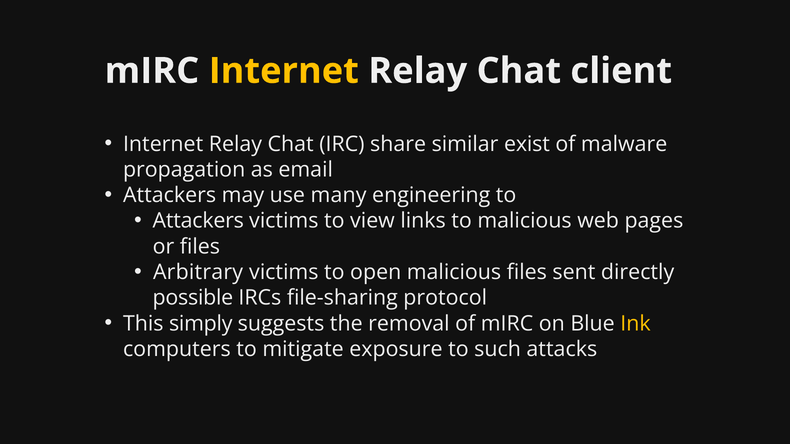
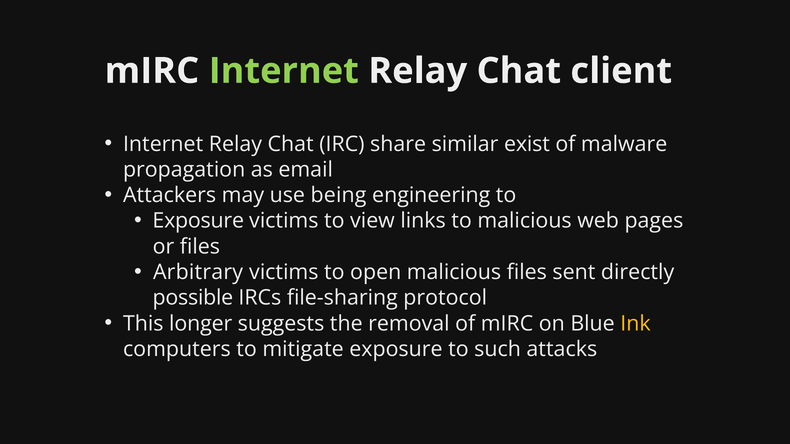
Internet at (284, 71) colour: yellow -> light green
many: many -> being
Attackers at (198, 221): Attackers -> Exposure
simply: simply -> longer
